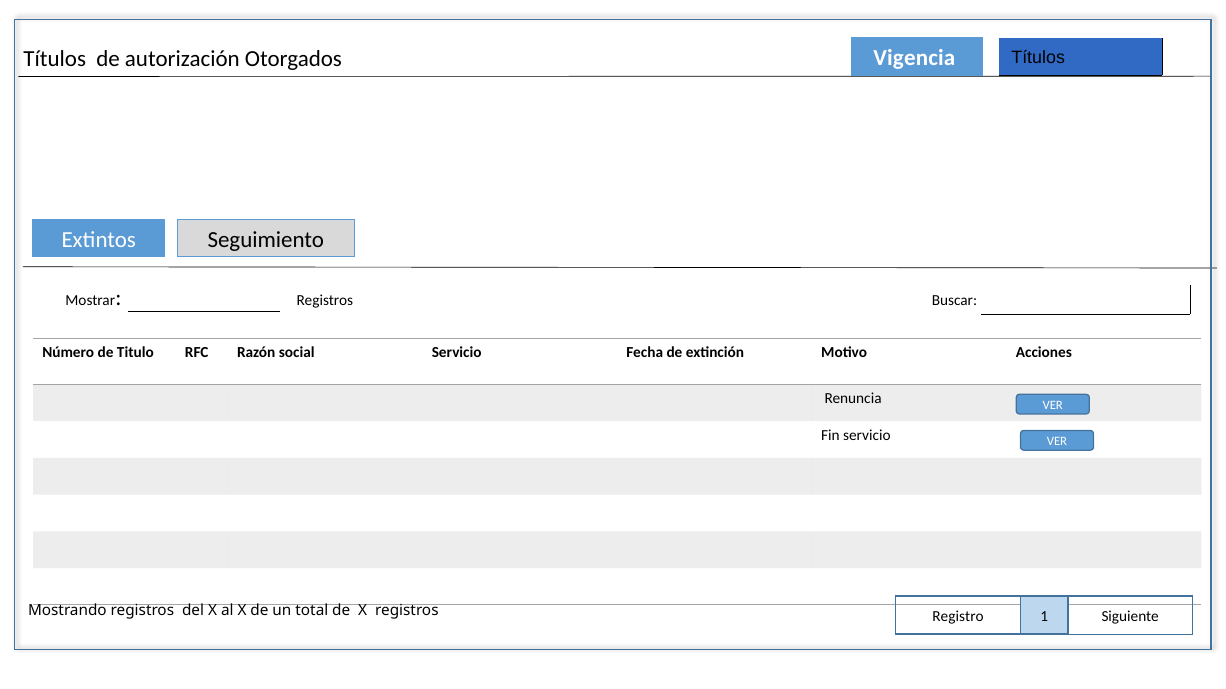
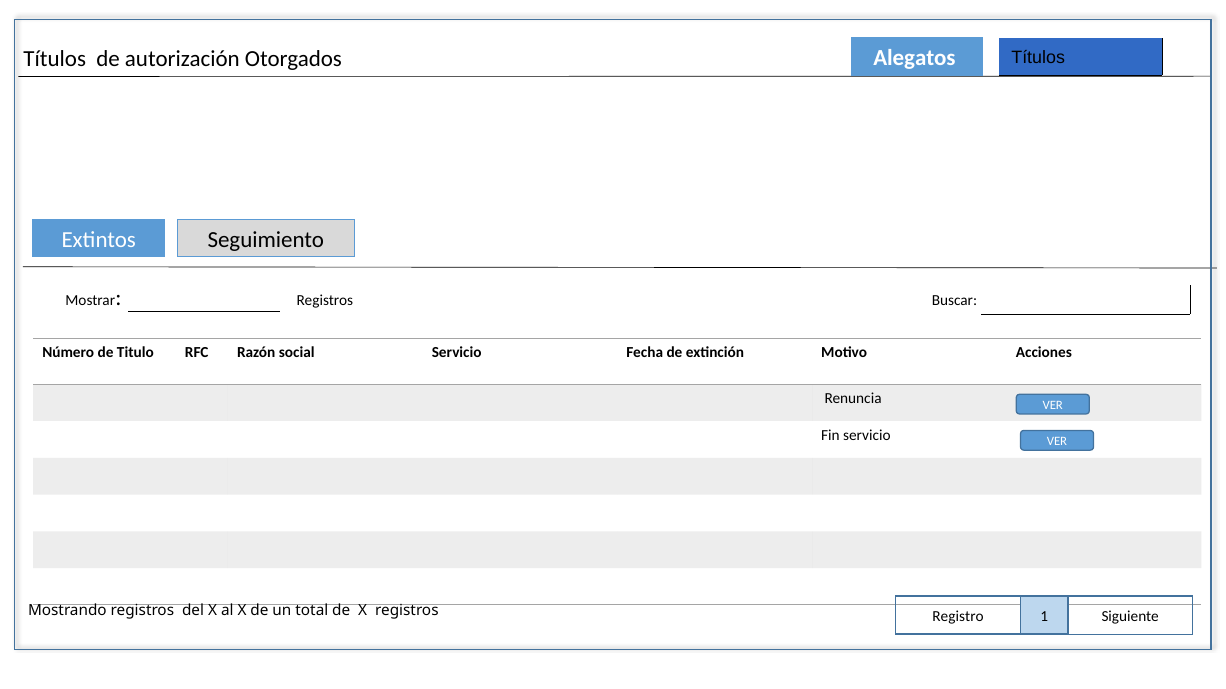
Vigencia: Vigencia -> Alegatos
